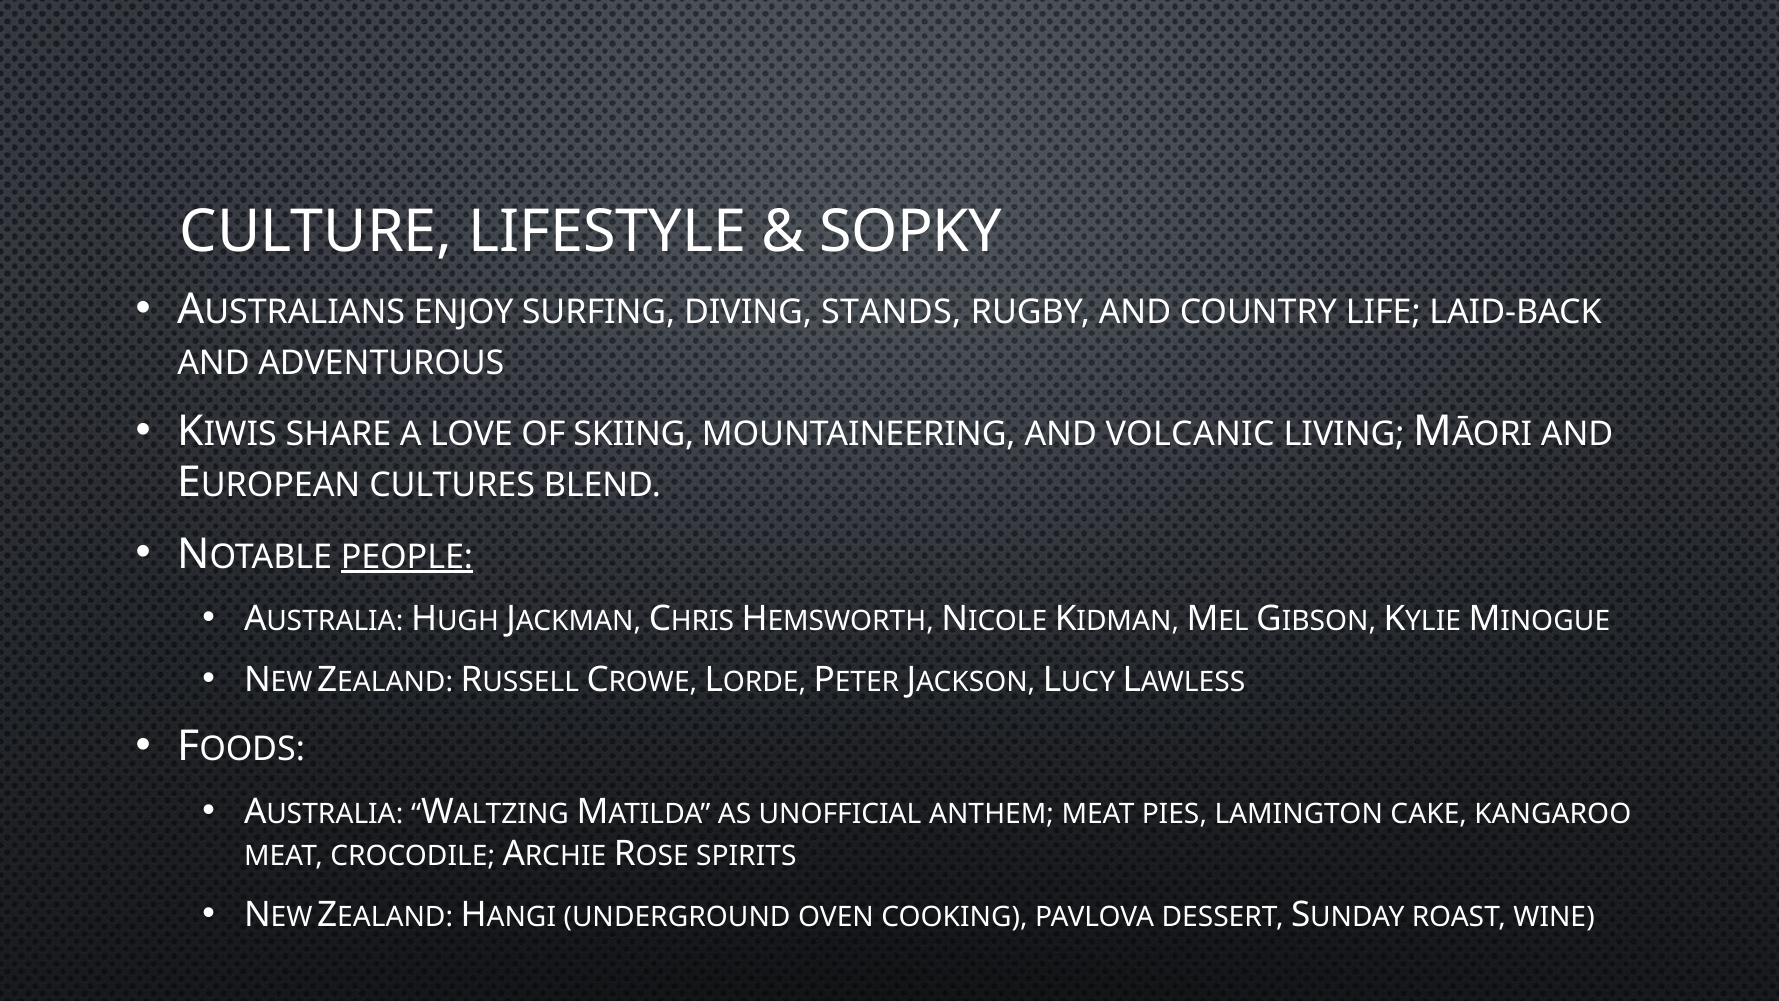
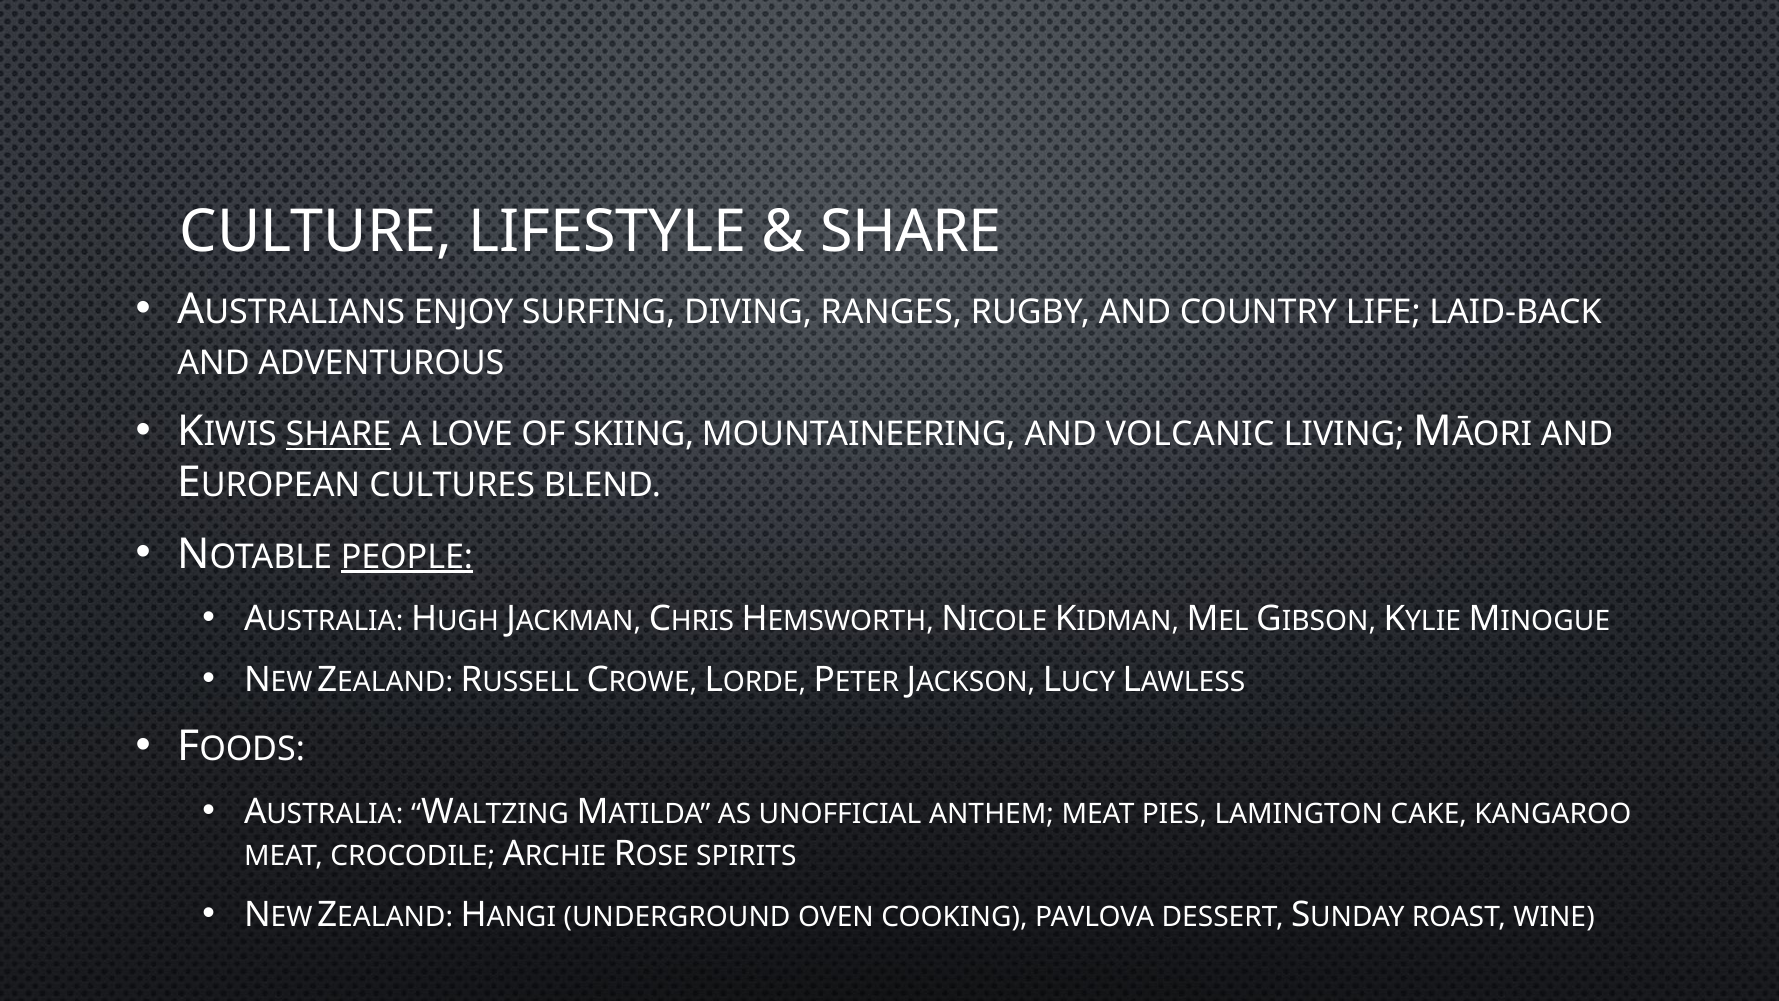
SOPKY at (911, 232): SOPKY -> SHARE
STANDS: STANDS -> RANGES
SHARE at (338, 434) underline: none -> present
